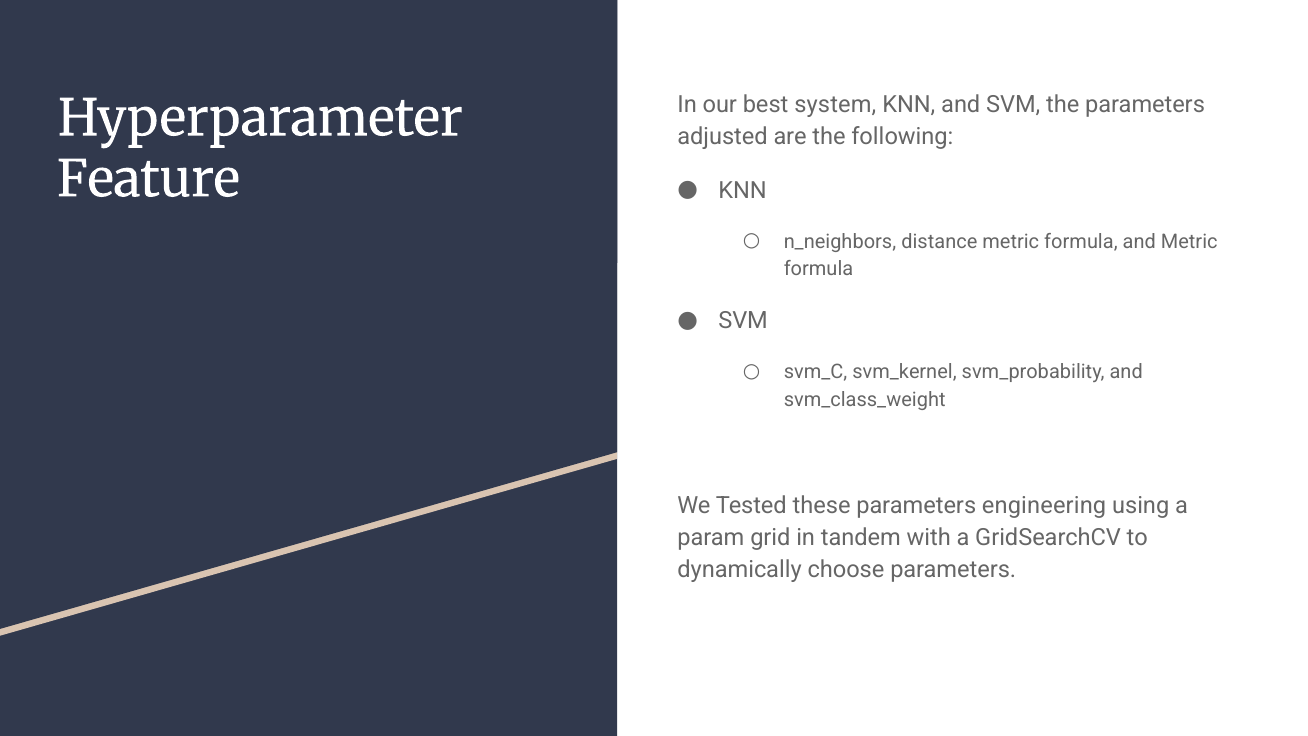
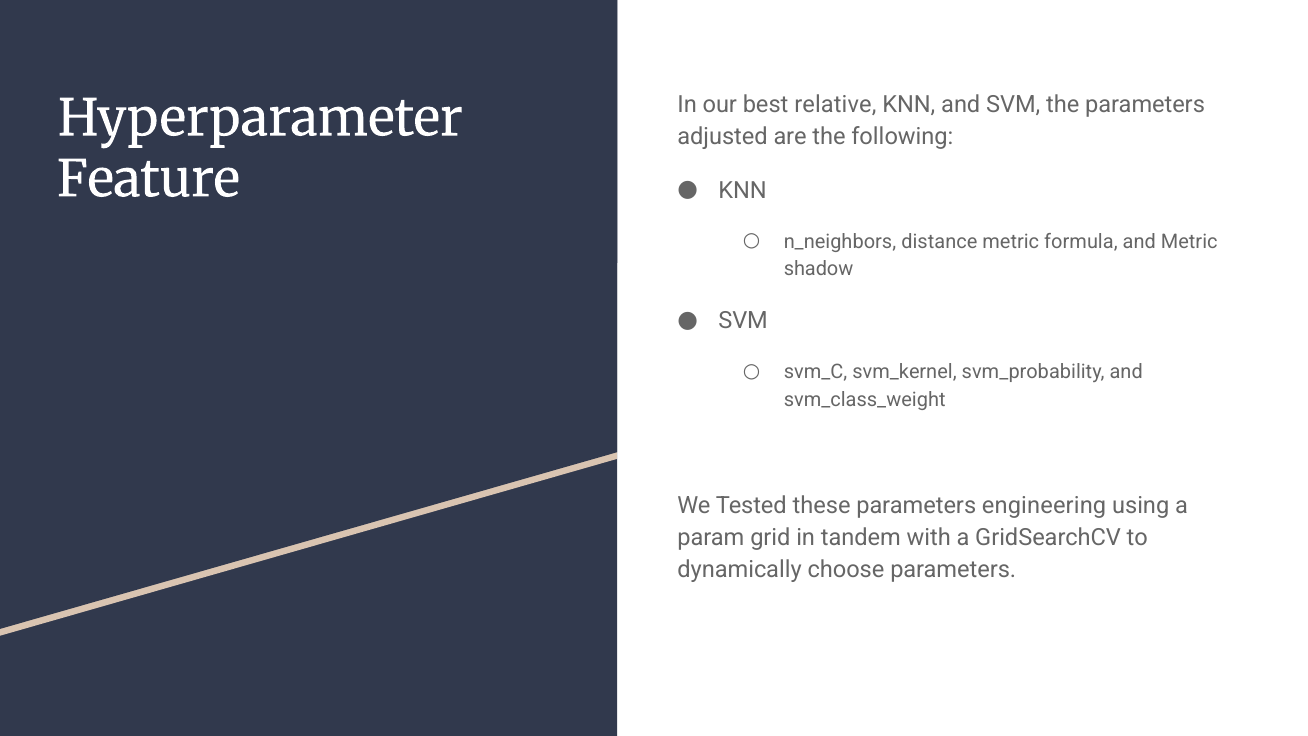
system: system -> relative
formula at (819, 269): formula -> shadow
